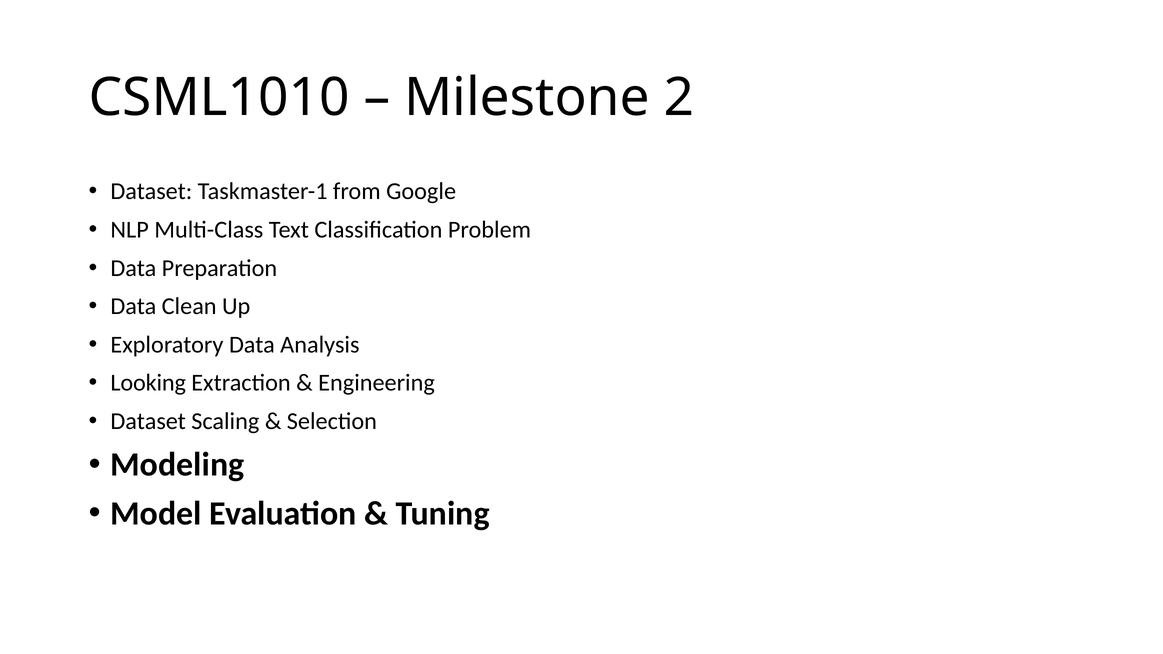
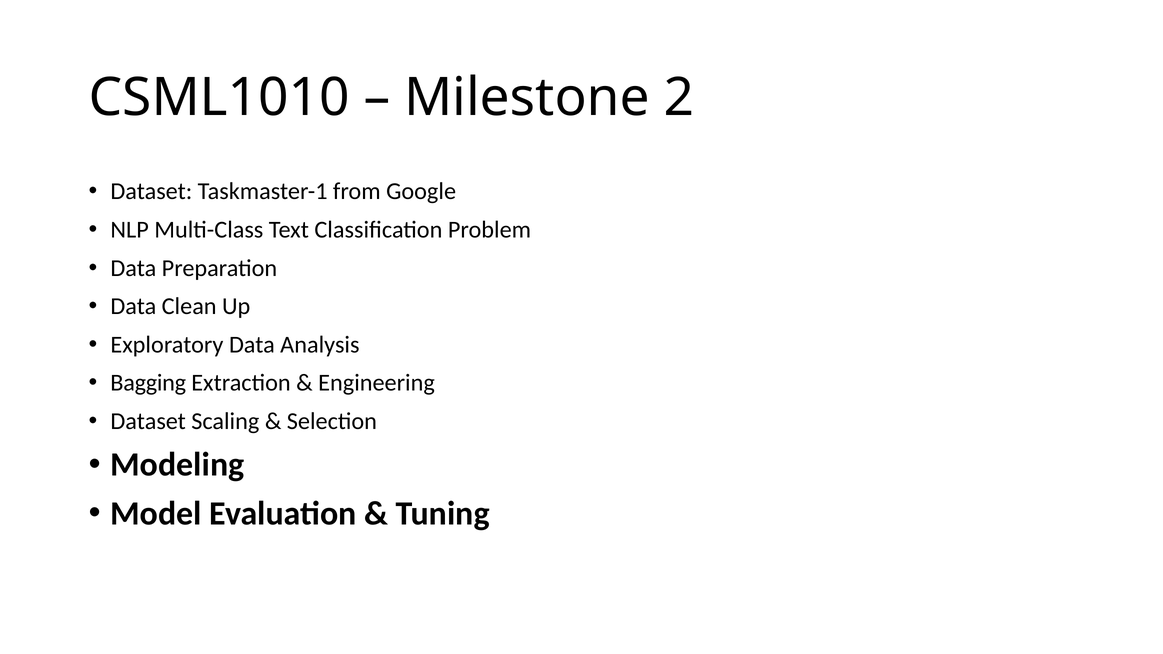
Looking: Looking -> Bagging
